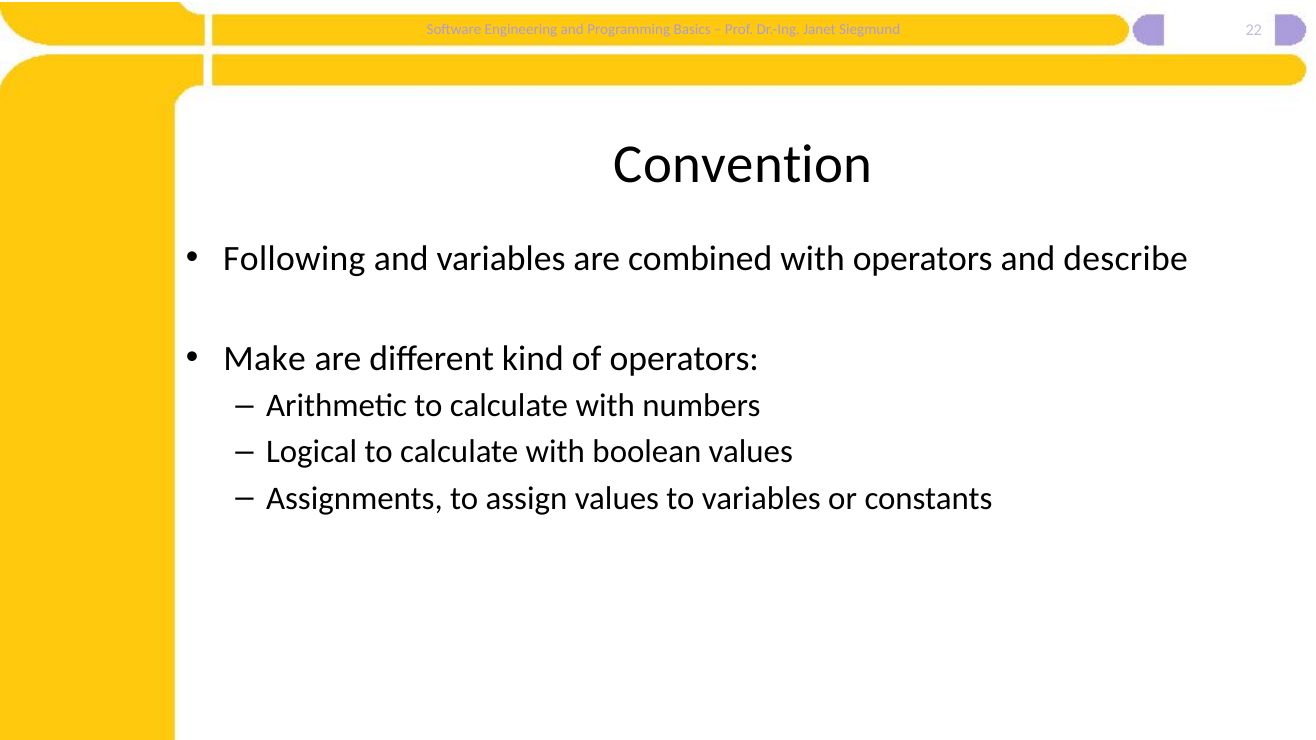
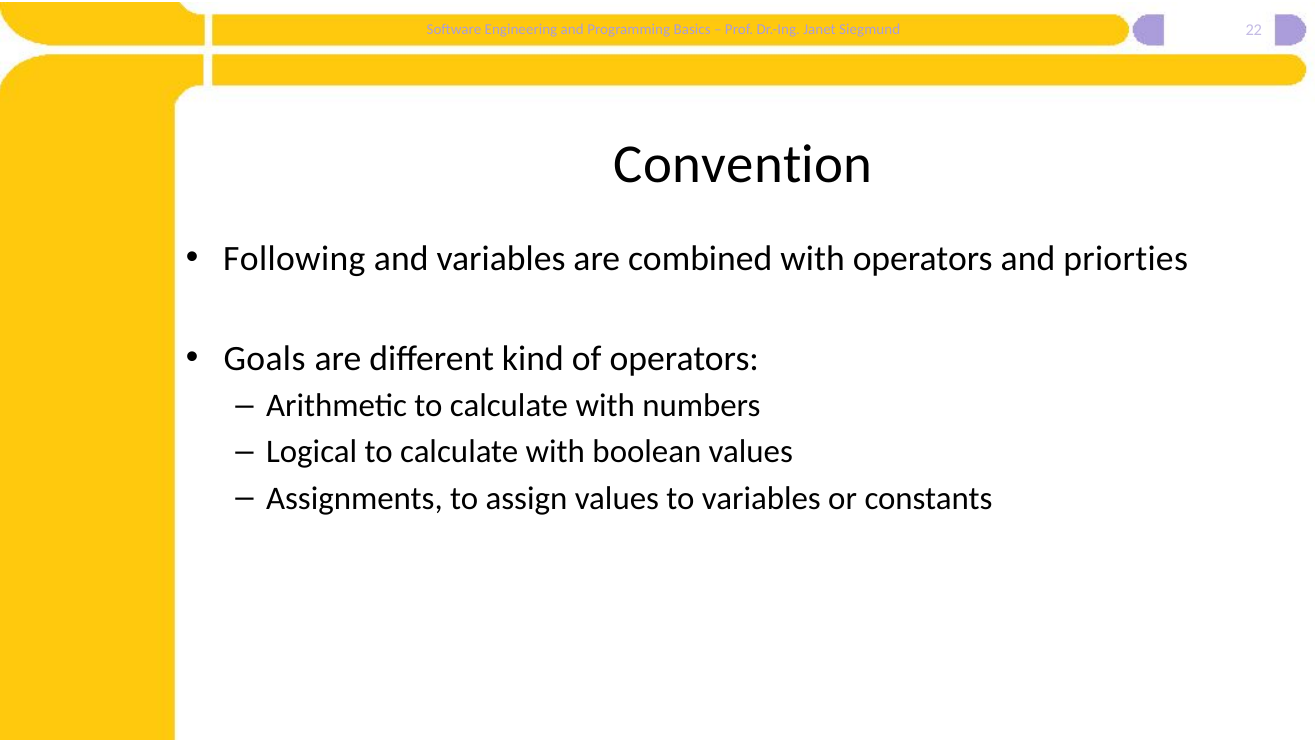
describe: describe -> priorties
Make: Make -> Goals
